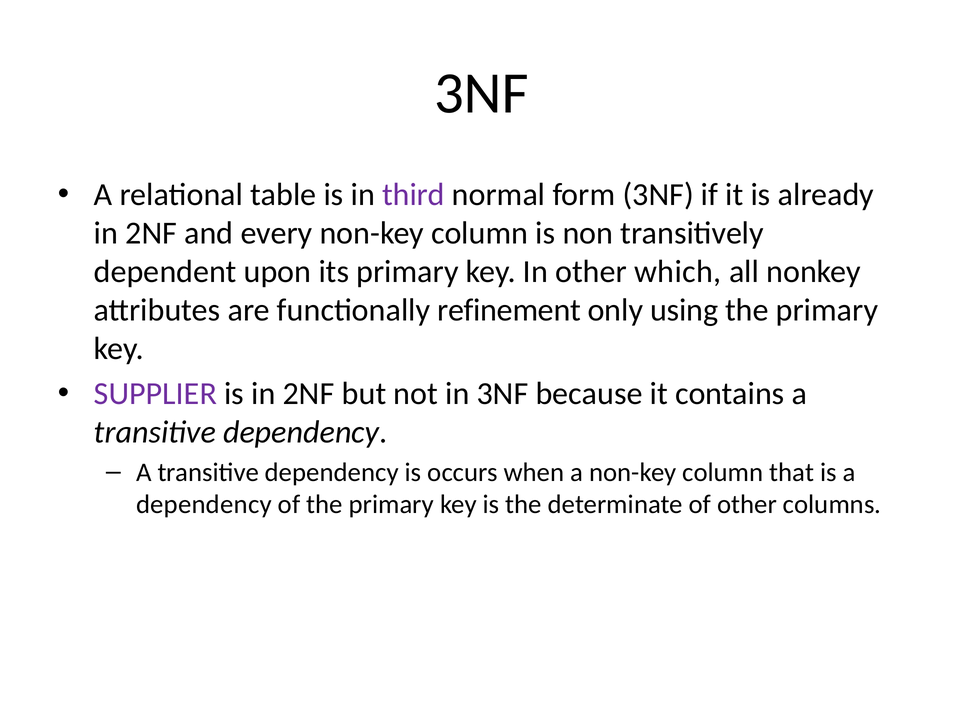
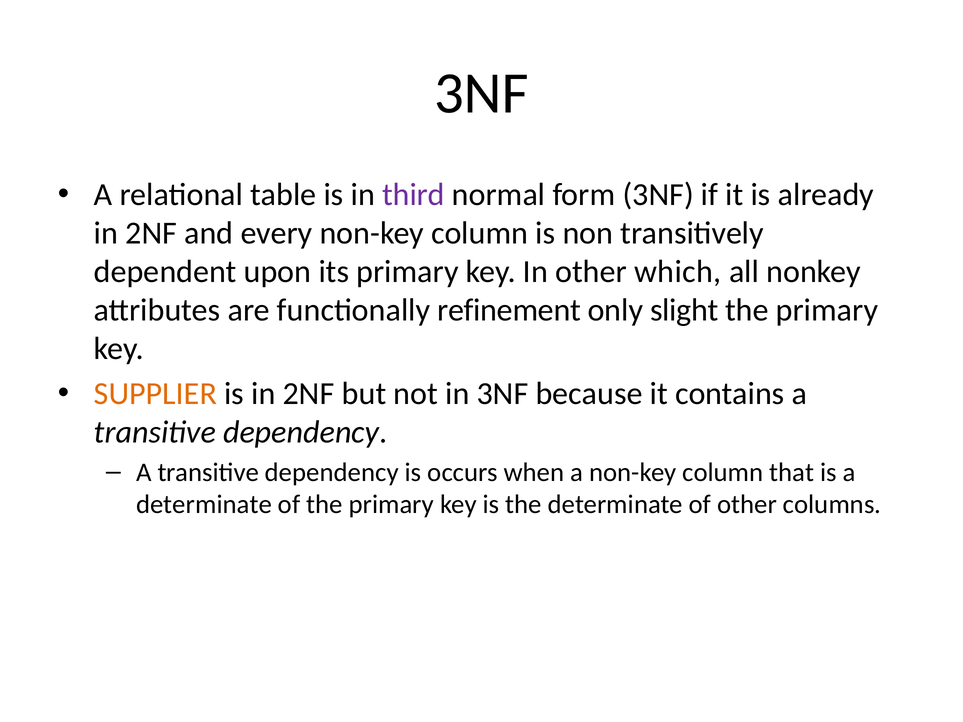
using: using -> slight
SUPPLIER colour: purple -> orange
dependency at (204, 505): dependency -> determinate
